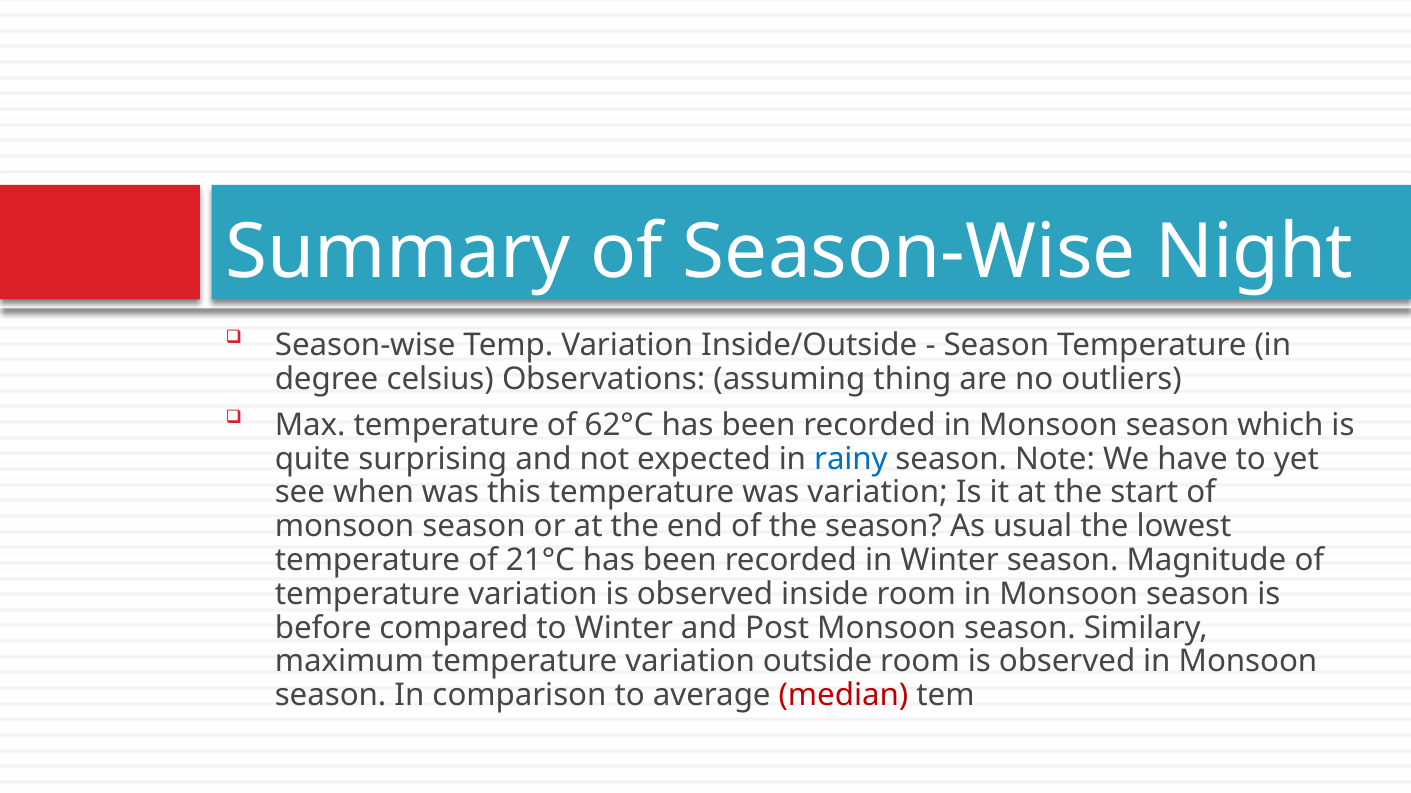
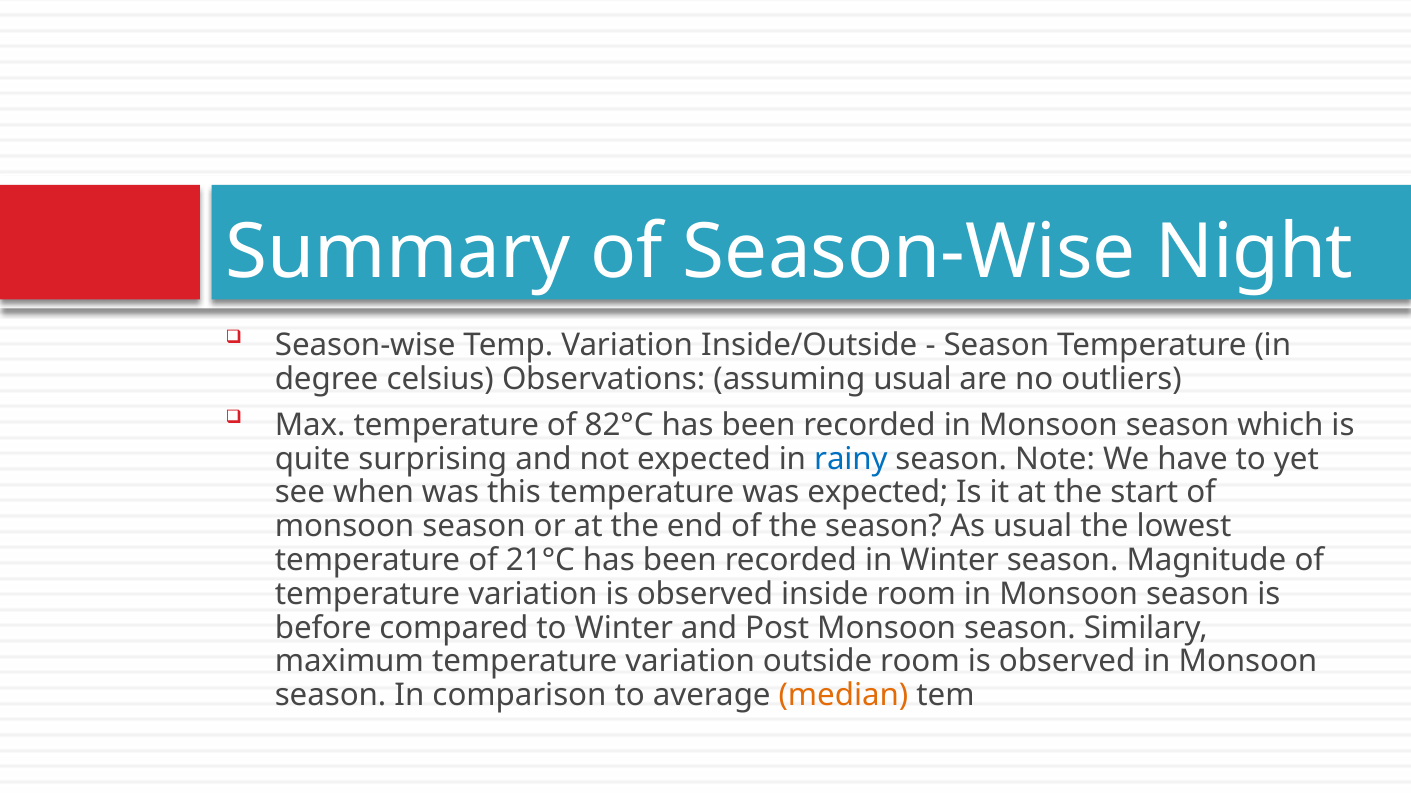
assuming thing: thing -> usual
62°C: 62°C -> 82°C
was variation: variation -> expected
median colour: red -> orange
